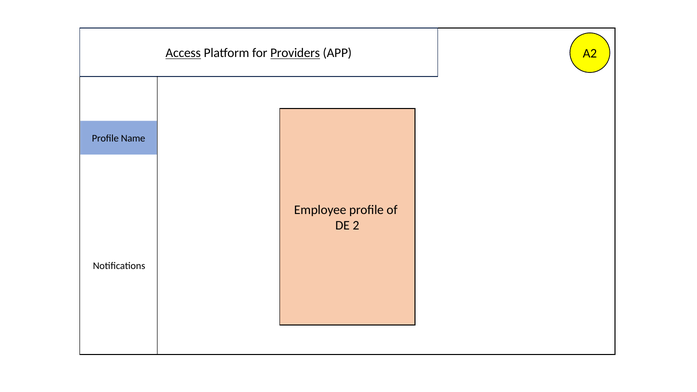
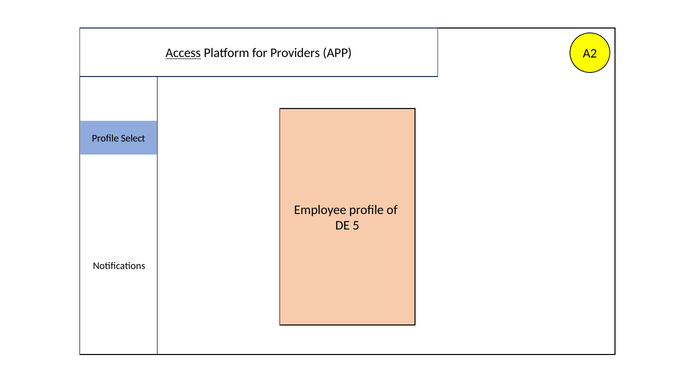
Providers underline: present -> none
Name: Name -> Select
2: 2 -> 5
